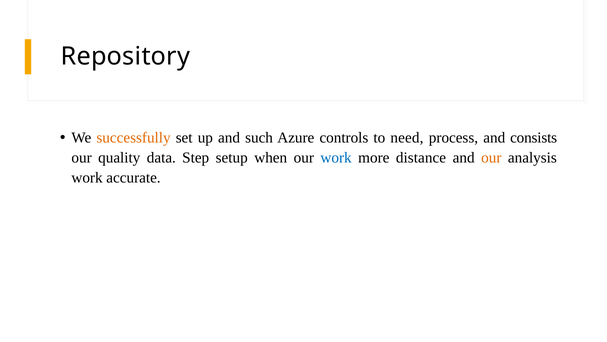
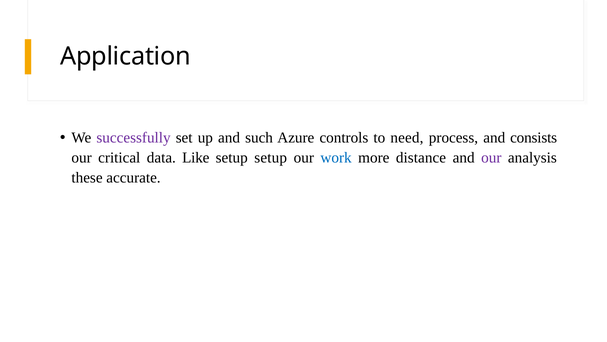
Repository: Repository -> Application
successfully colour: orange -> purple
quality: quality -> critical
Step: Step -> Like
setup when: when -> setup
our at (491, 158) colour: orange -> purple
work at (87, 178): work -> these
